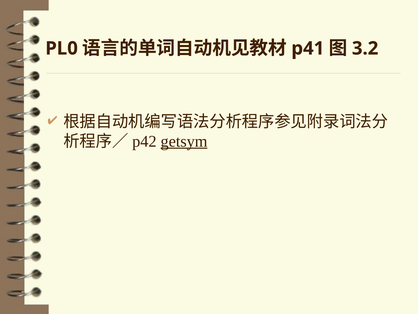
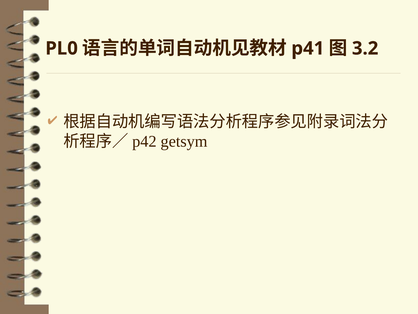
getsym underline: present -> none
